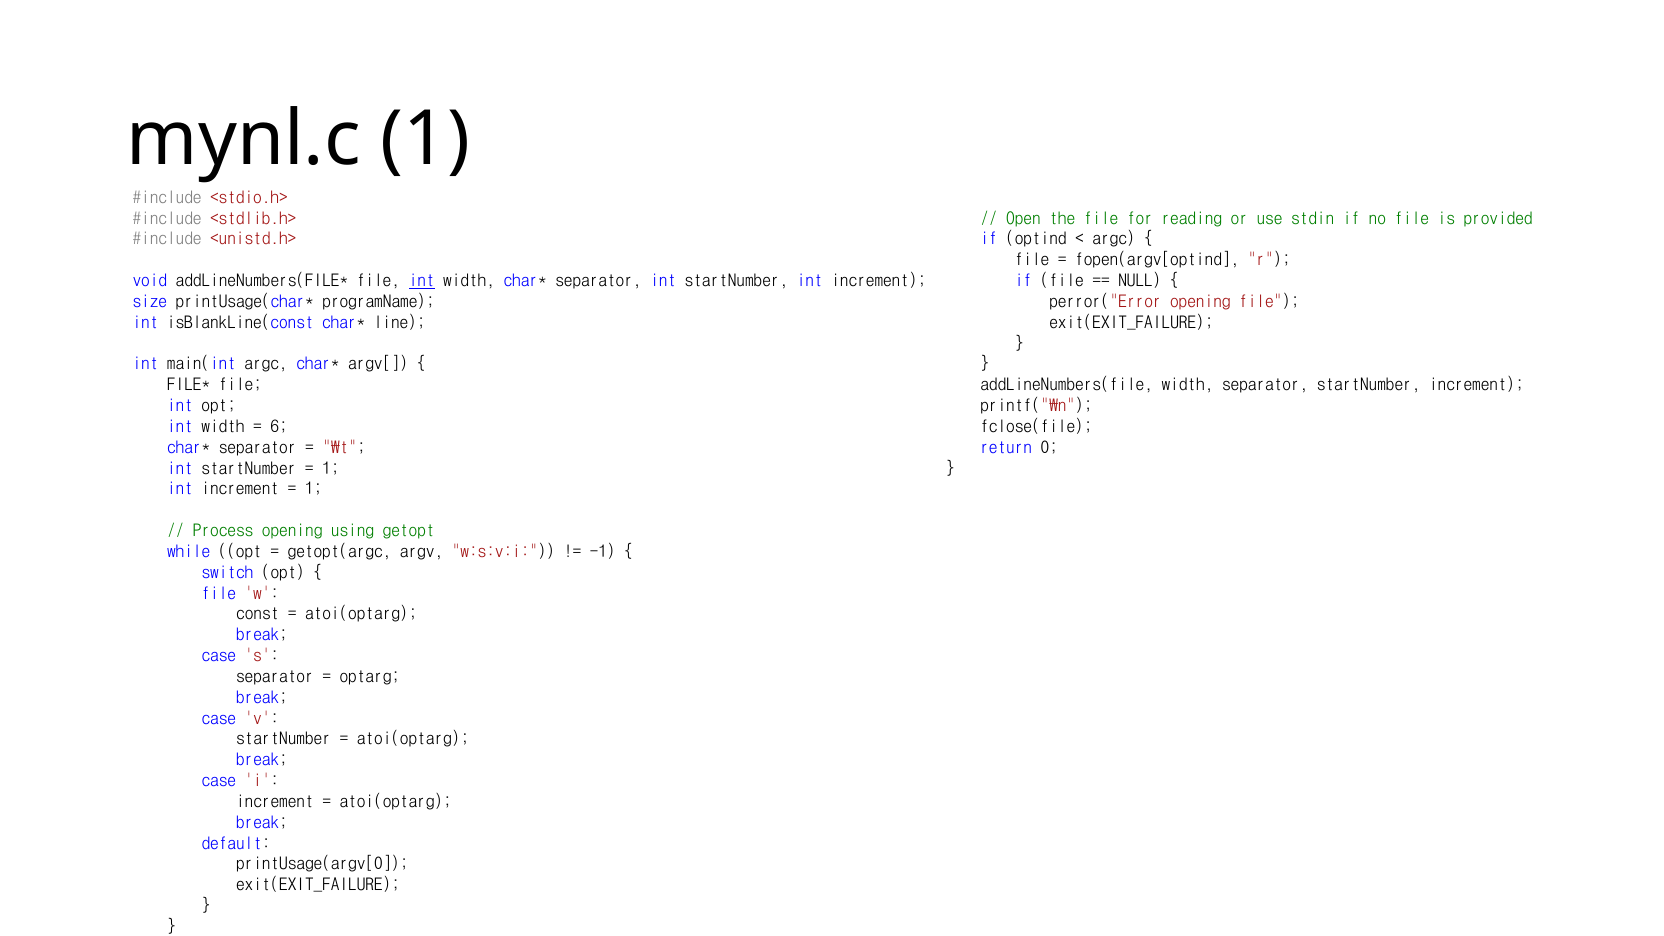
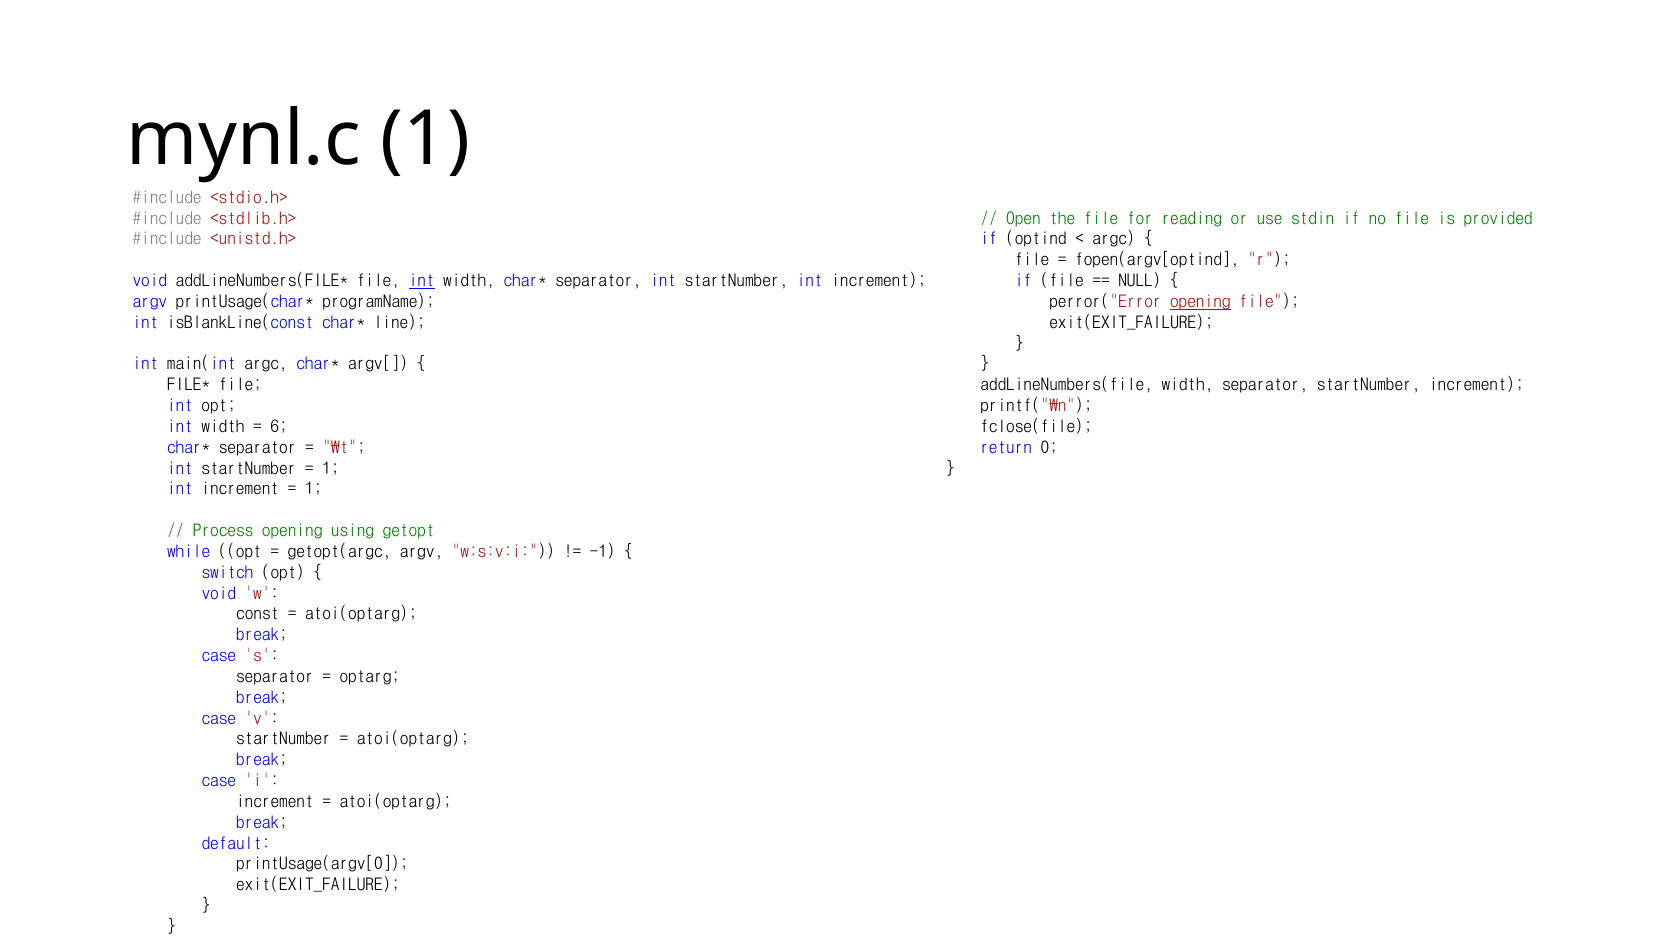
size at (150, 302): size -> argv
opening at (1200, 302) underline: none -> present
file at (219, 593): file -> void
